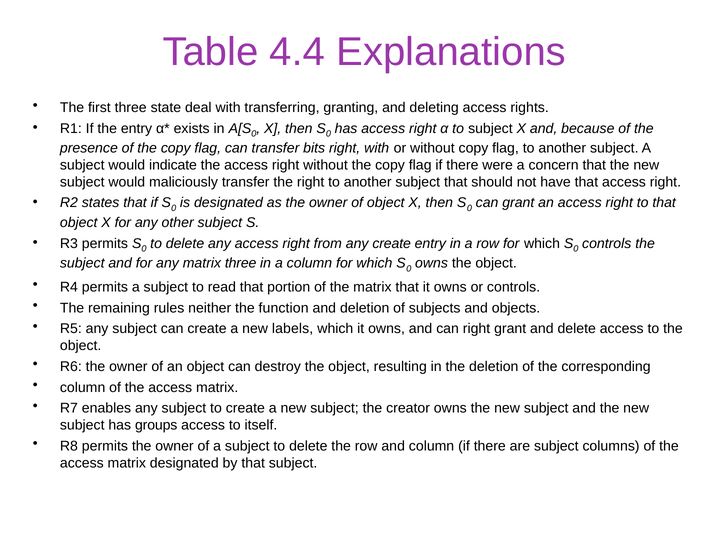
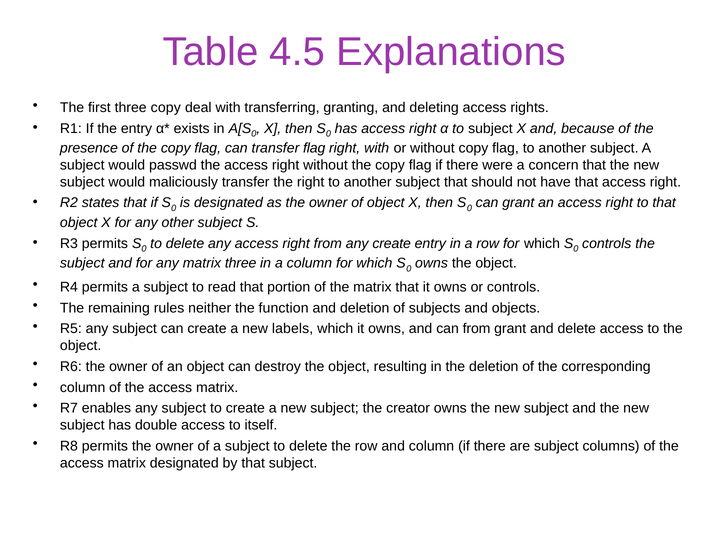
4.4: 4.4 -> 4.5
three state: state -> copy
transfer bits: bits -> flag
indicate: indicate -> passwd
can right: right -> from
groups: groups -> double
